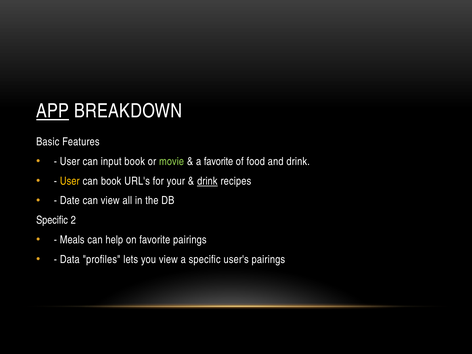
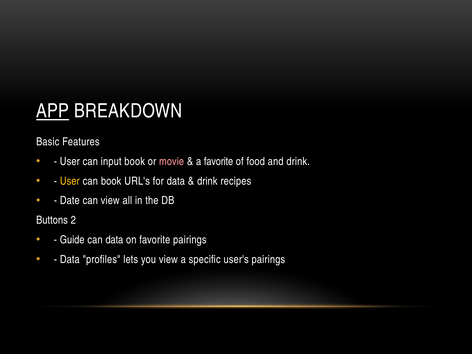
movie colour: light green -> pink
for your: your -> data
drink at (207, 181) underline: present -> none
Specific at (52, 220): Specific -> Buttons
Meals: Meals -> Guide
can help: help -> data
